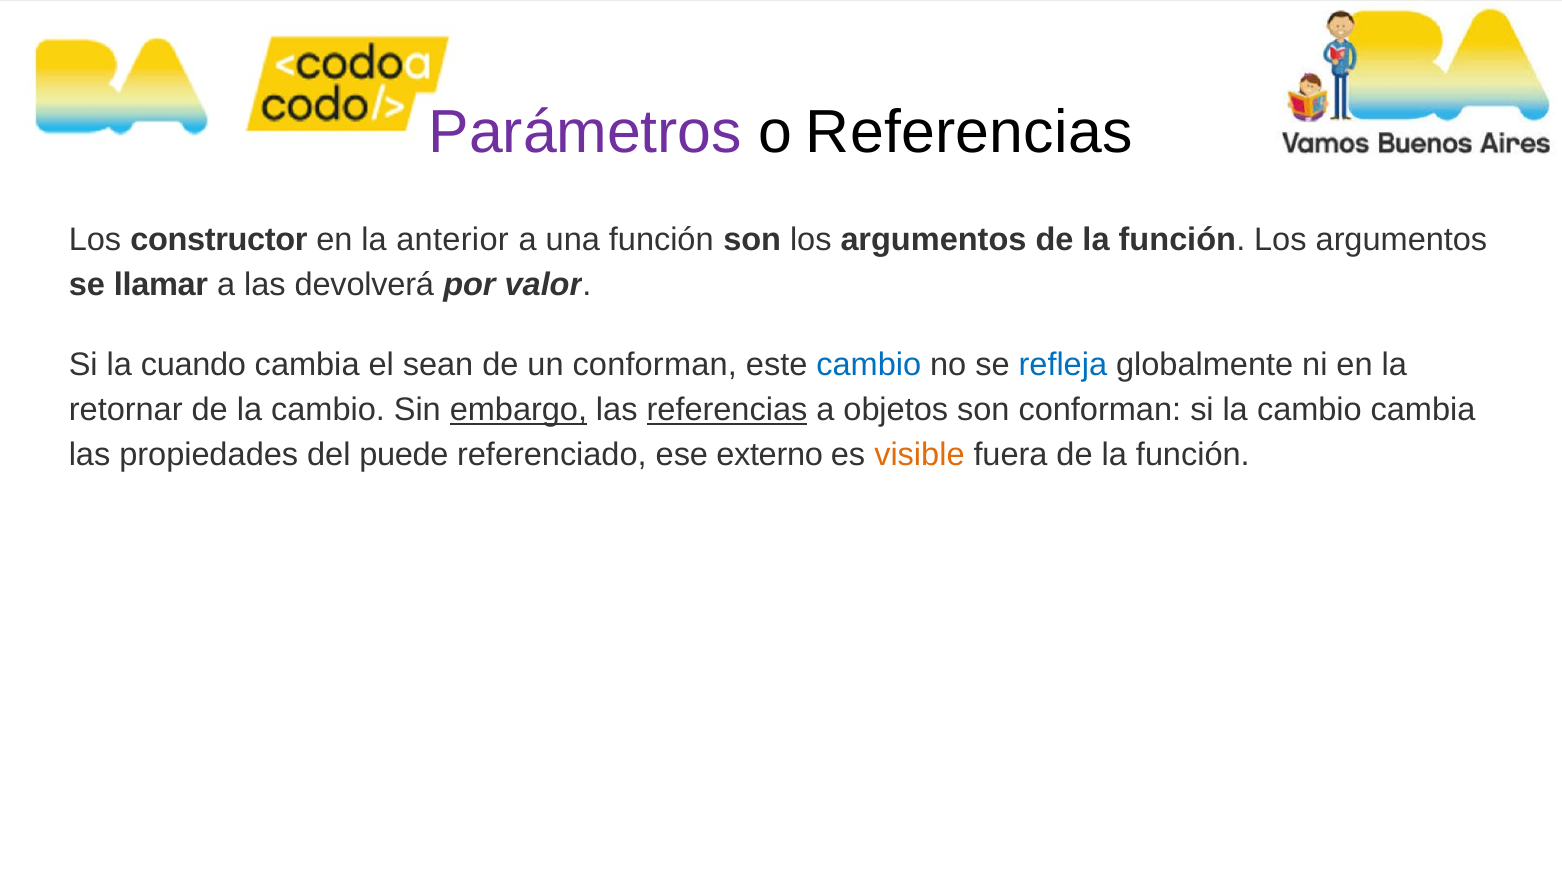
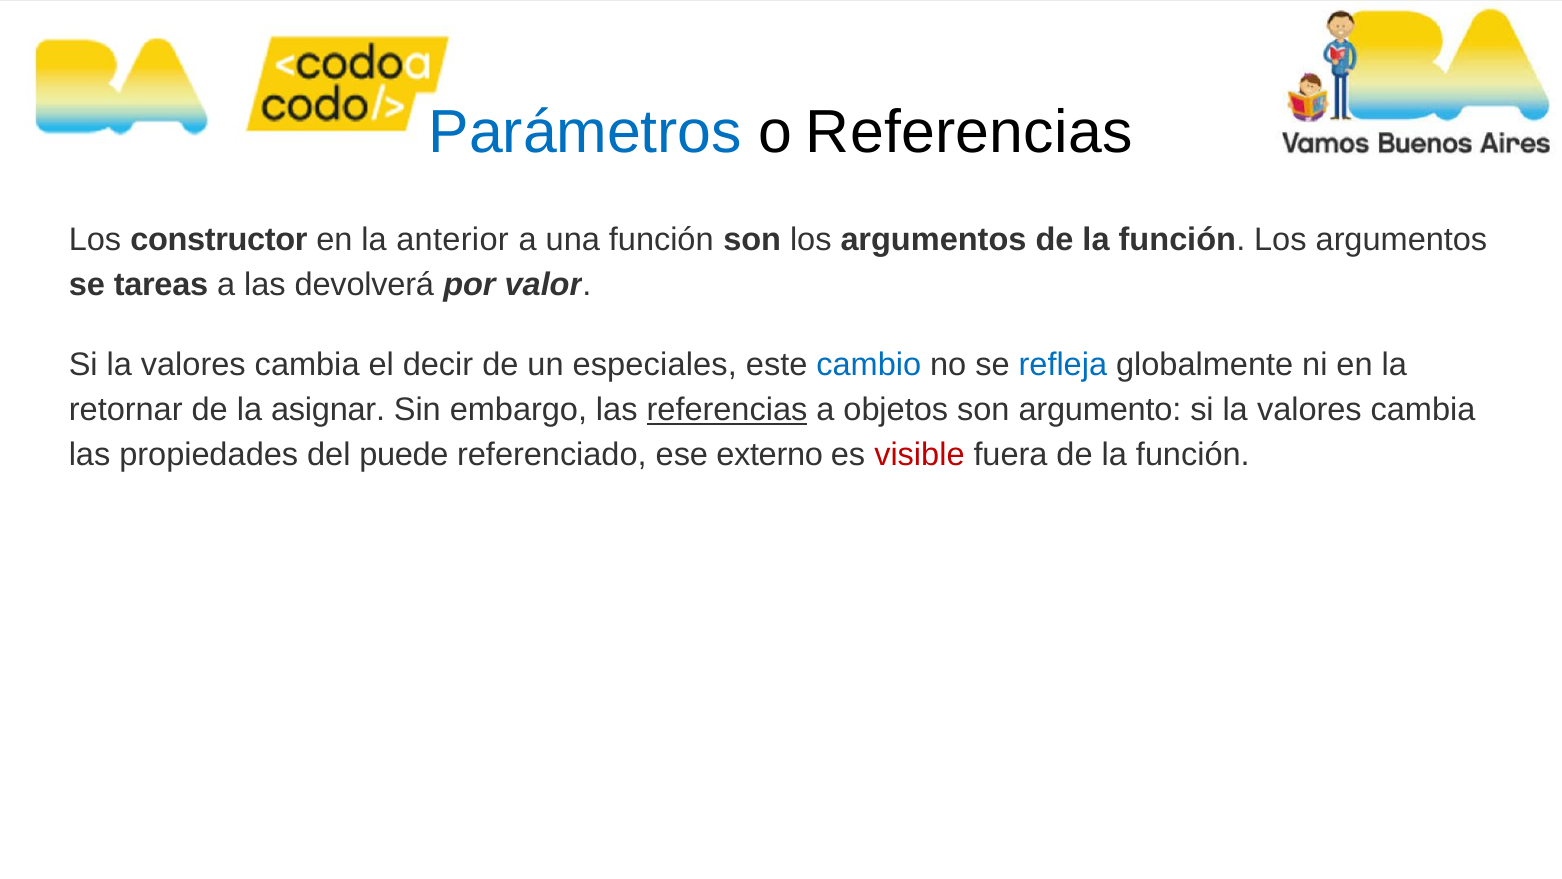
Parámetros colour: purple -> blue
llamar: llamar -> tareas
cuando at (193, 365): cuando -> valores
sean: sean -> decir
un conforman: conforman -> especiales
de la cambio: cambio -> asignar
embargo underline: present -> none
son conforman: conforman -> argumento
cambio at (1309, 409): cambio -> valores
visible colour: orange -> red
